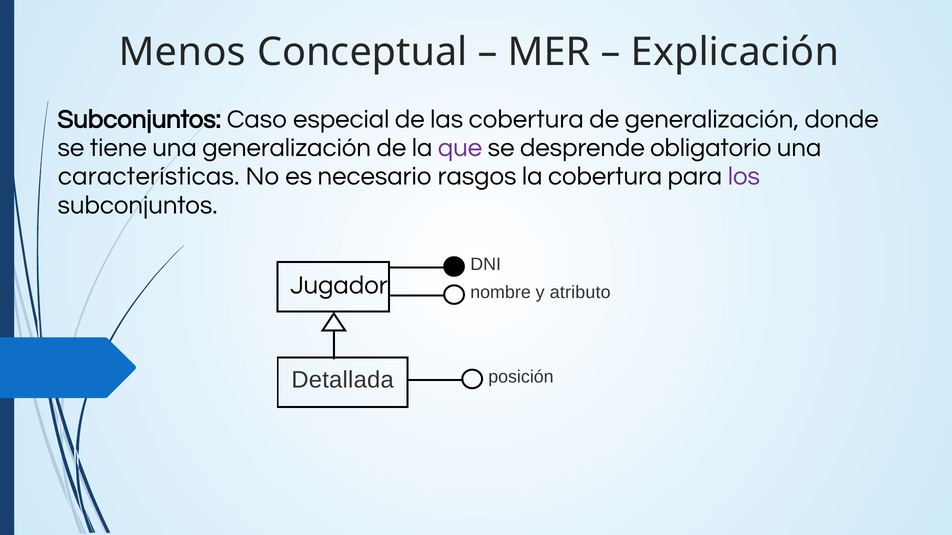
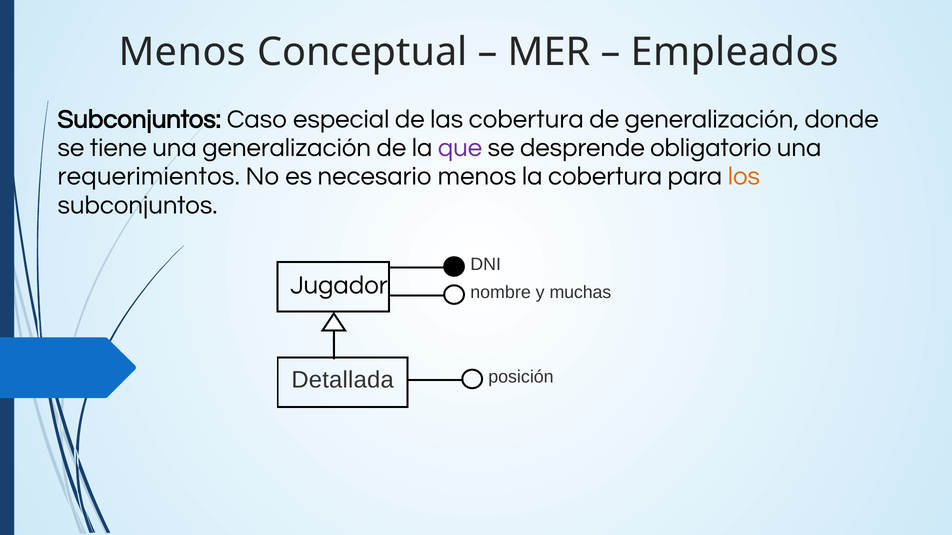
Explicación: Explicación -> Empleados
características: características -> requerimientos
necesario rasgos: rasgos -> menos
los colour: purple -> orange
atributo: atributo -> muchas
